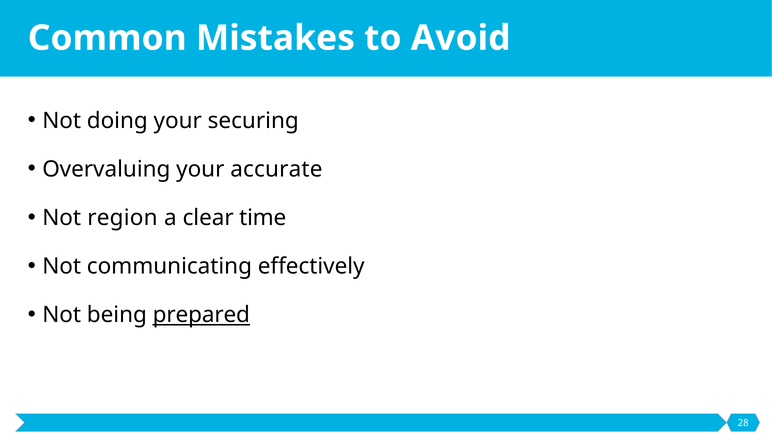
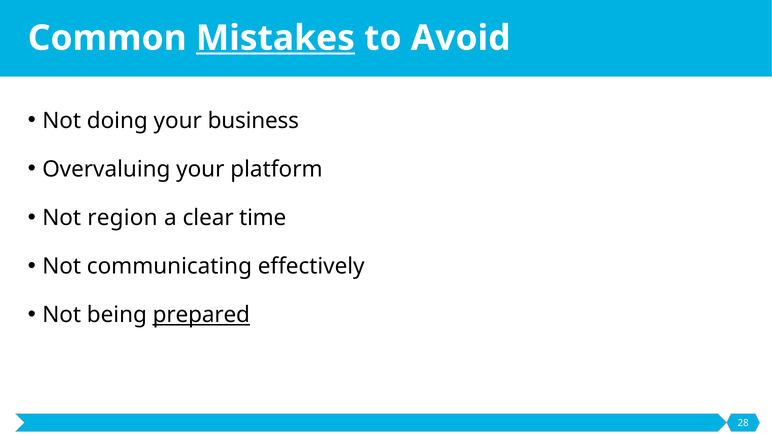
Mistakes underline: none -> present
securing: securing -> business
accurate: accurate -> platform
